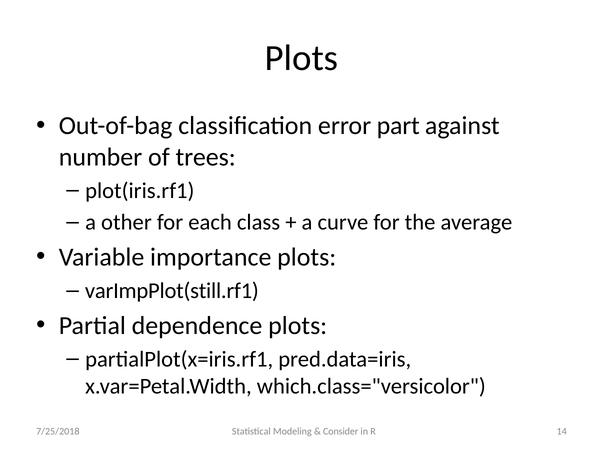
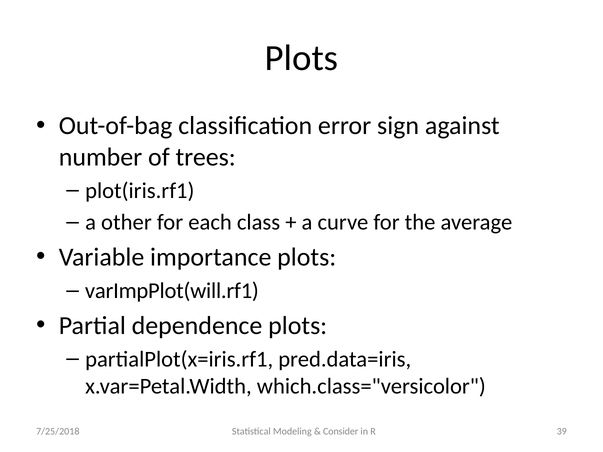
part: part -> sign
varImpPlot(still.rf1: varImpPlot(still.rf1 -> varImpPlot(will.rf1
14: 14 -> 39
